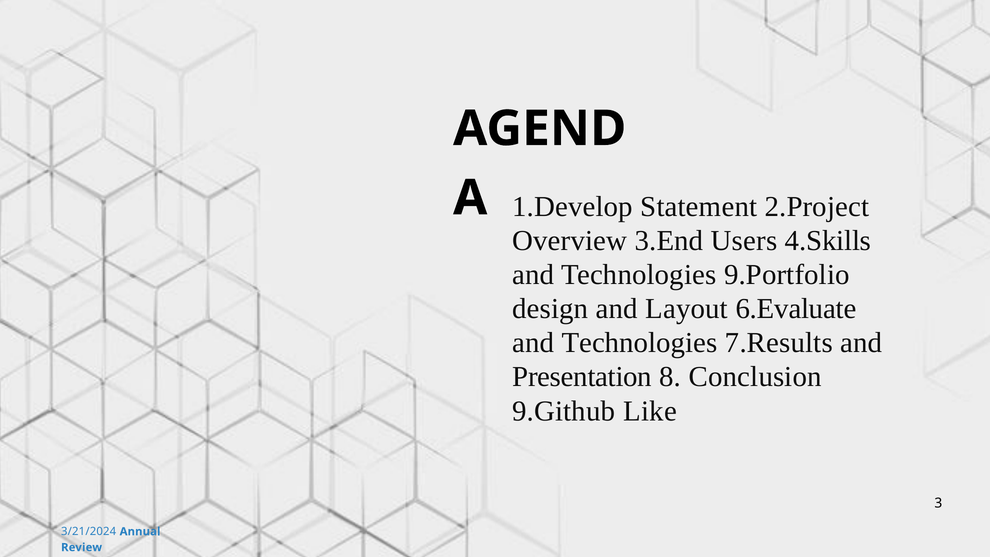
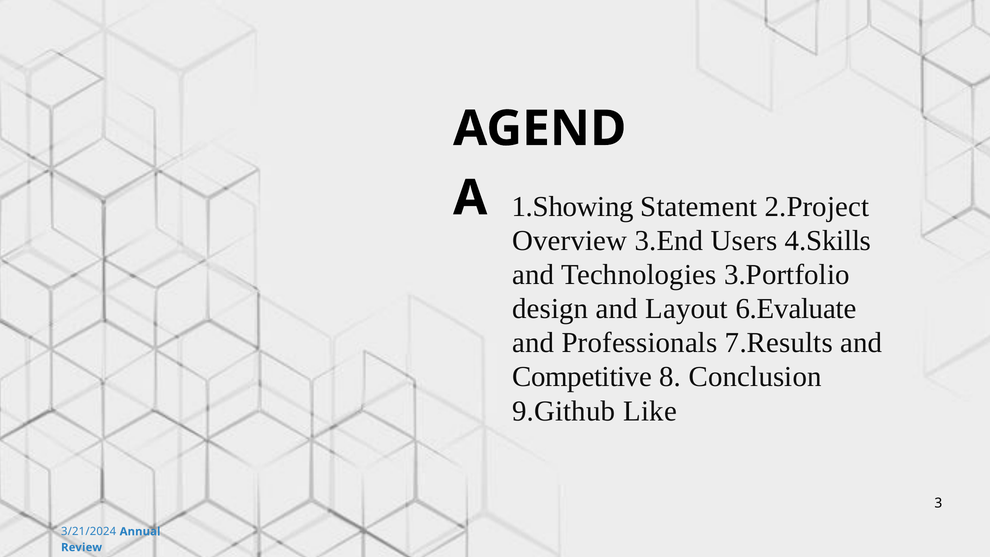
1.Develop: 1.Develop -> 1.Showing
9.Portfolio: 9.Portfolio -> 3.Portfolio
Technologies at (640, 343): Technologies -> Professionals
Presentation: Presentation -> Competitive
